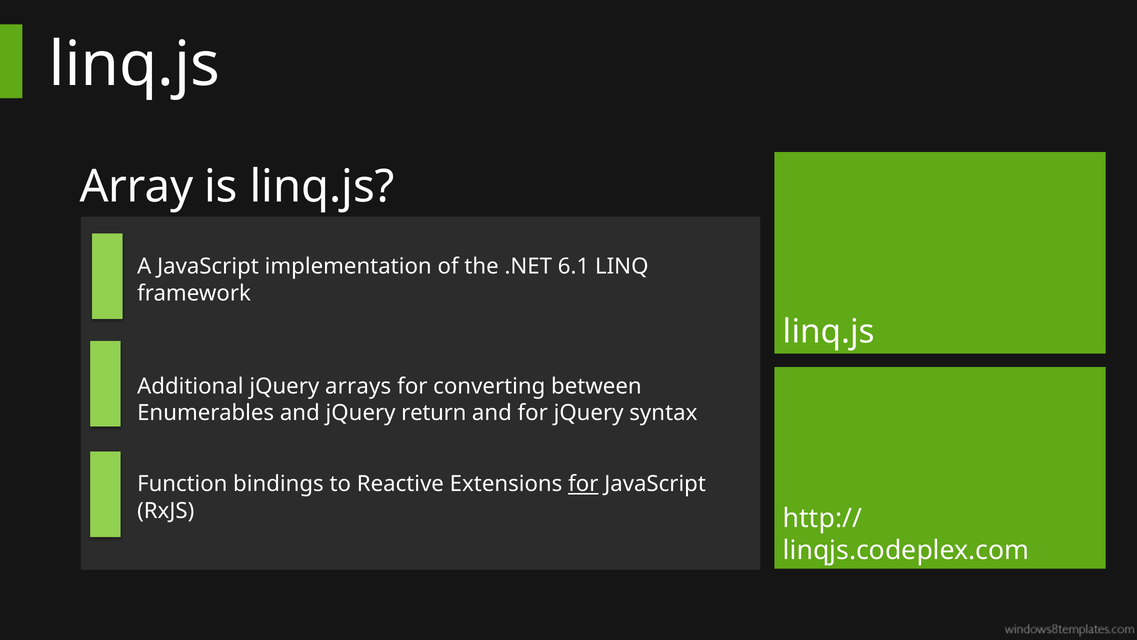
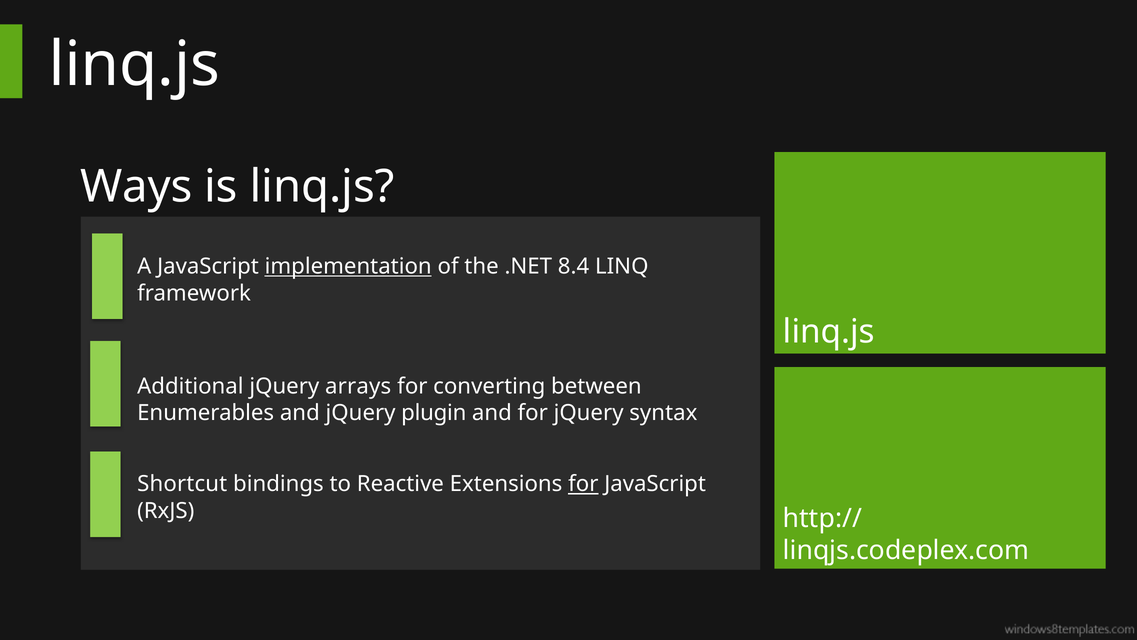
Array: Array -> Ways
implementation underline: none -> present
6.1: 6.1 -> 8.4
return: return -> plugin
Function: Function -> Shortcut
